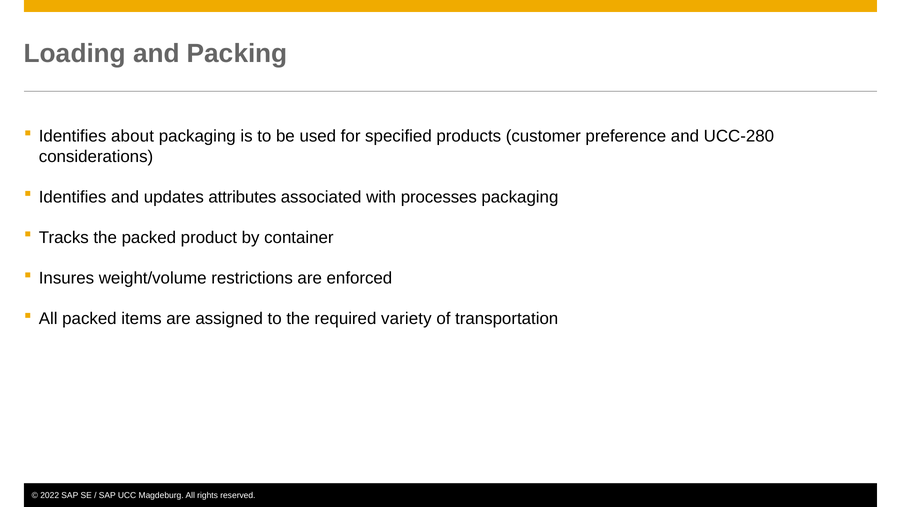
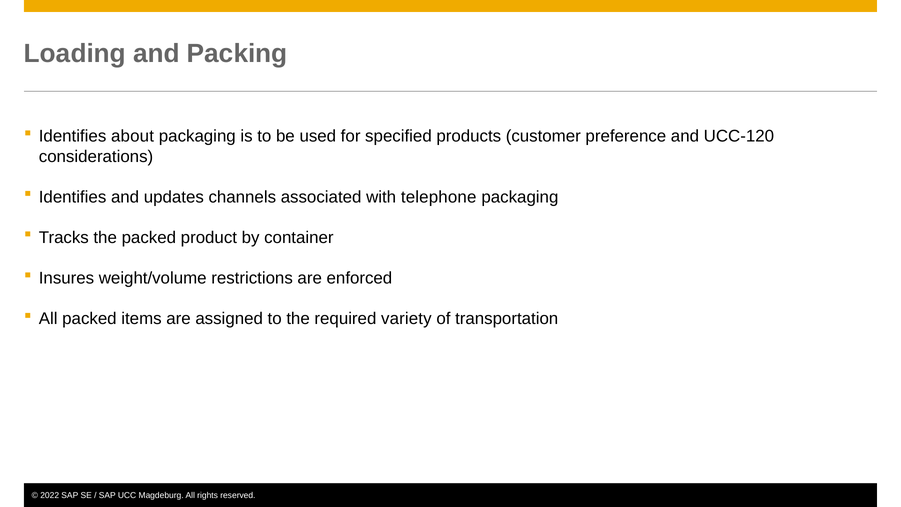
UCC-280: UCC-280 -> UCC-120
attributes: attributes -> channels
processes: processes -> telephone
